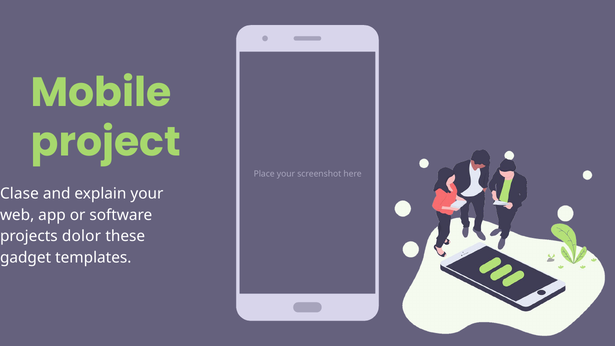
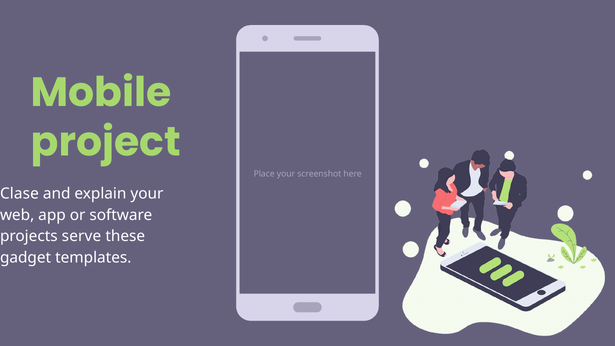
dolor: dolor -> serve
